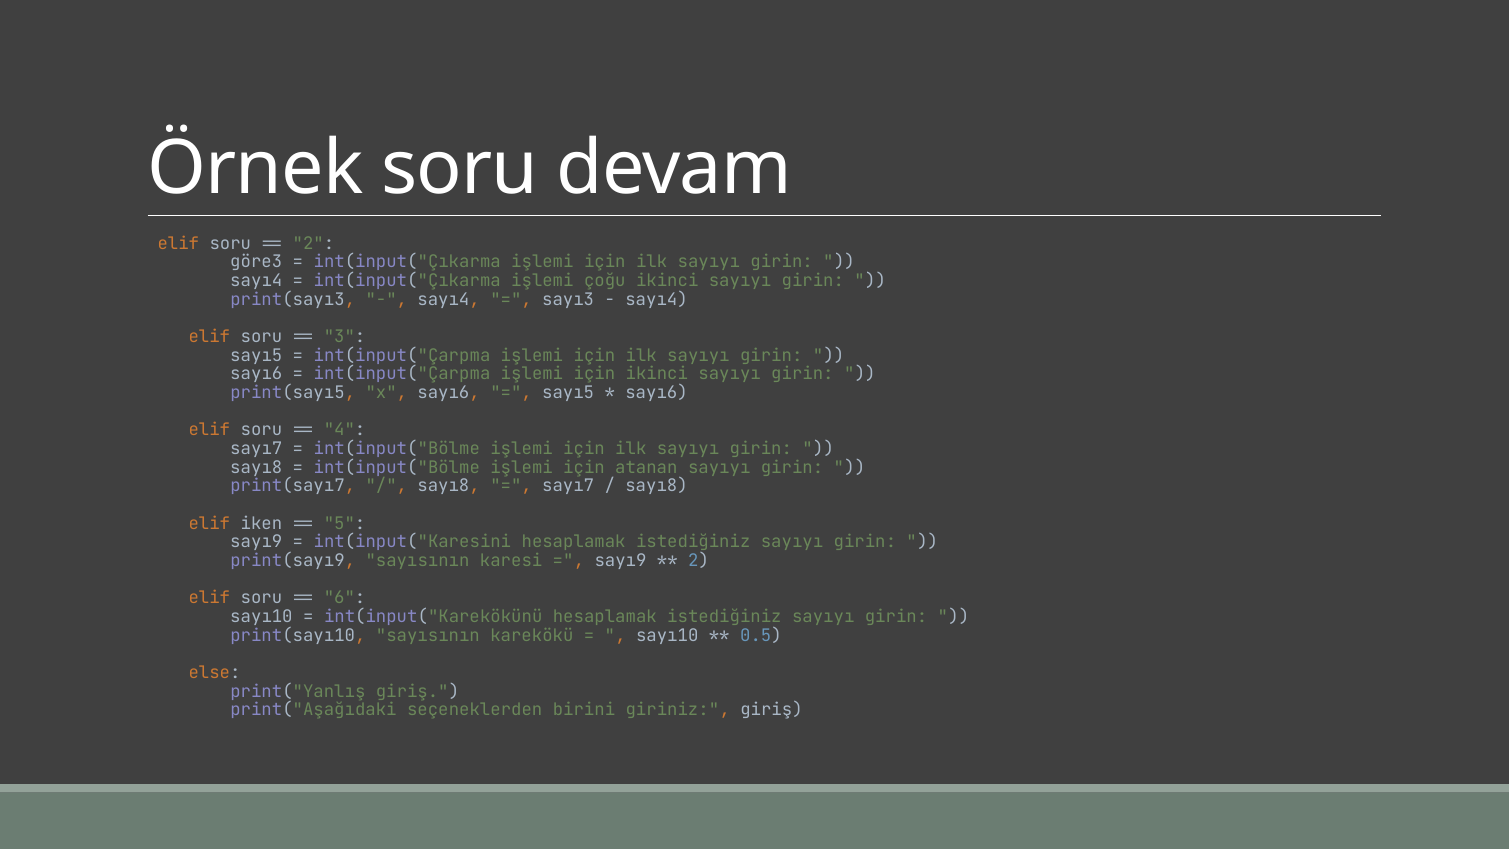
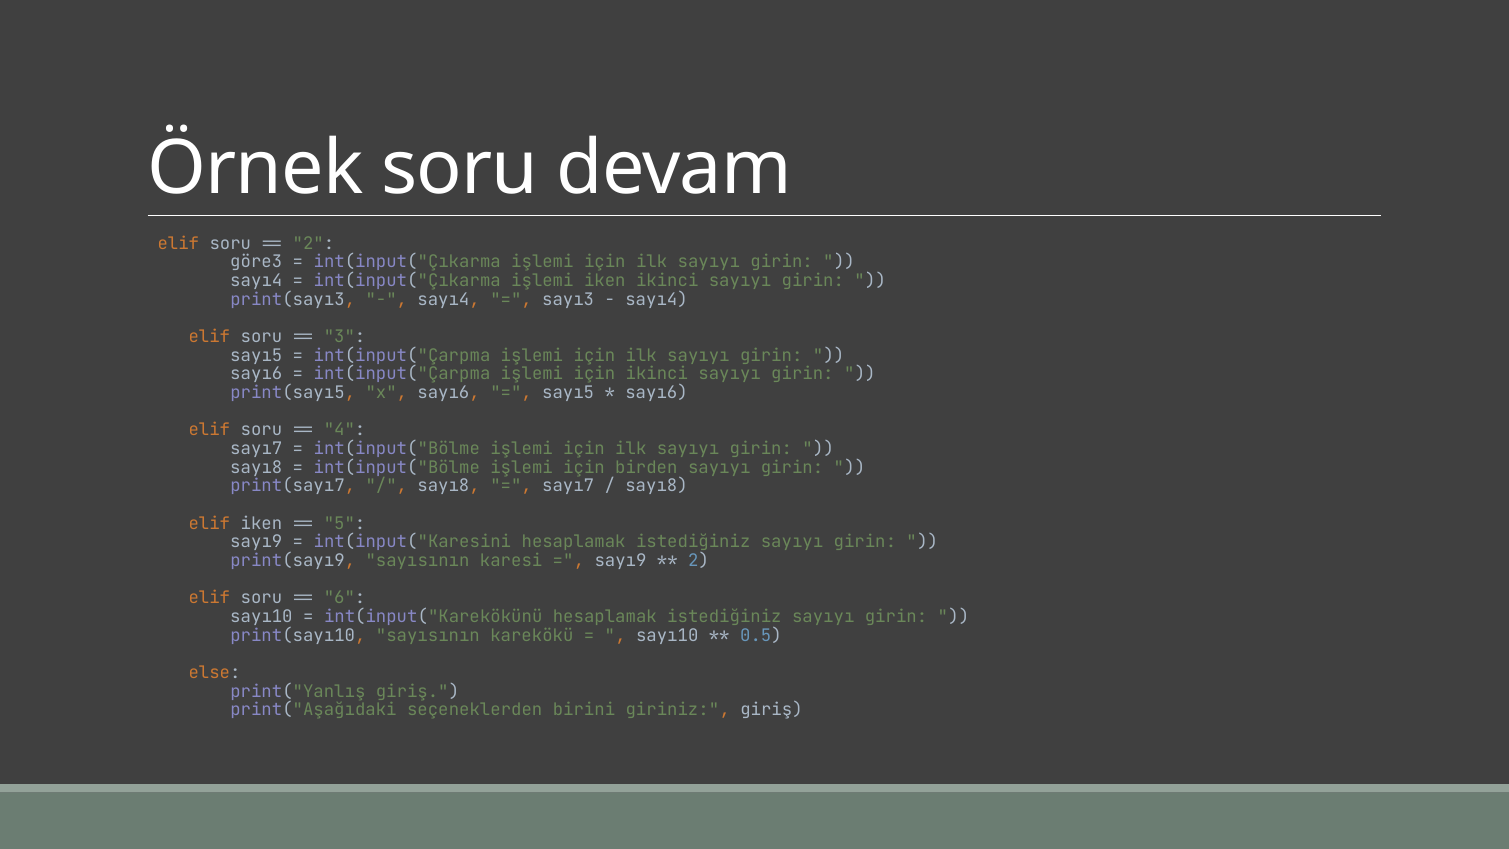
işlemi çoğu: çoğu -> iken
atanan: atanan -> birden
